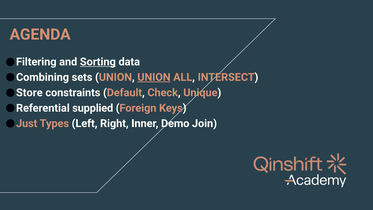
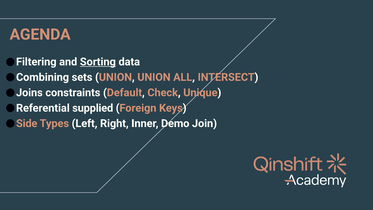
UNION at (154, 77) underline: present -> none
Store: Store -> Joins
Just: Just -> Side
